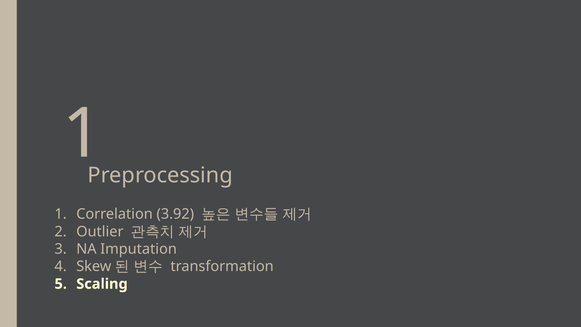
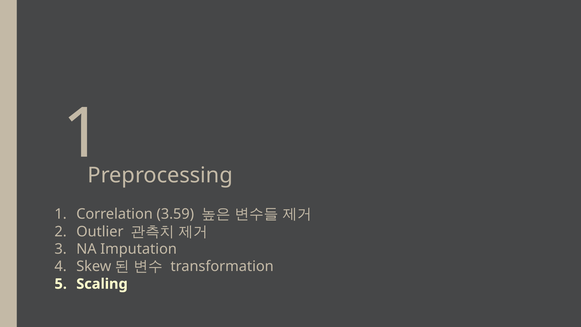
3.92: 3.92 -> 3.59
